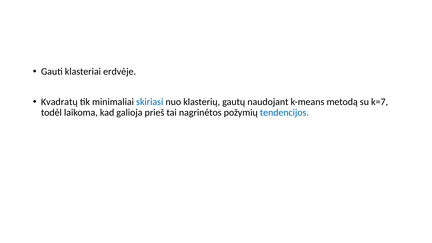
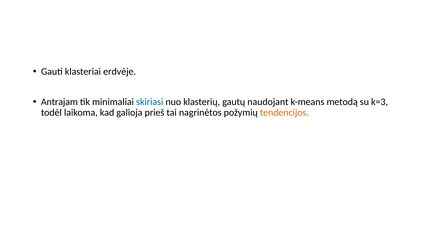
Kvadratų: Kvadratų -> Antrajam
k=7: k=7 -> k=3
tendencijos colour: blue -> orange
